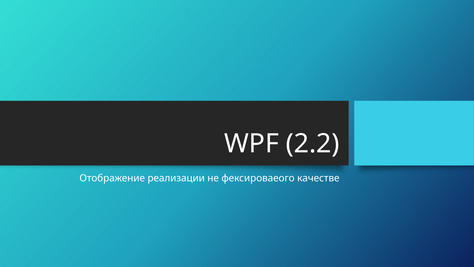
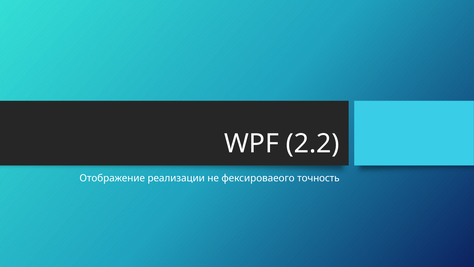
качестве: качестве -> точность
